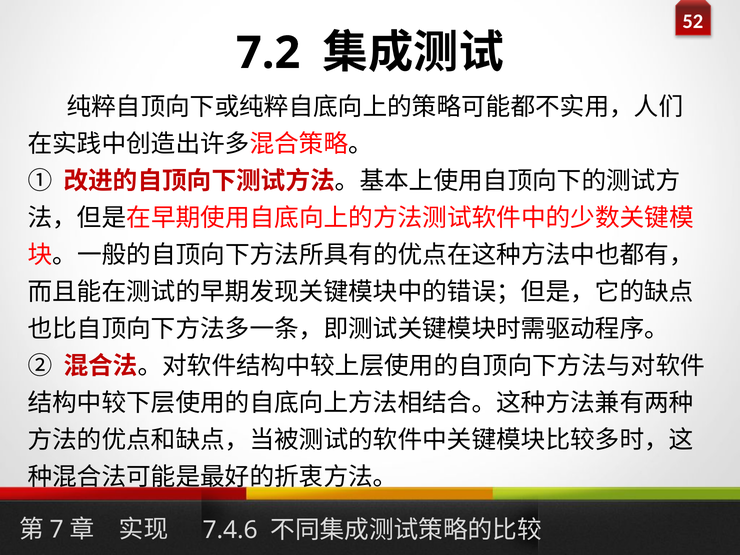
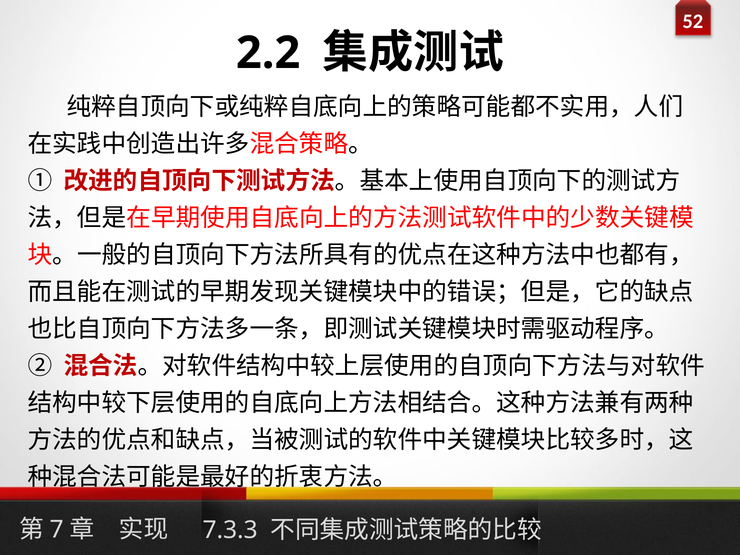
7.2: 7.2 -> 2.2
7.4.6: 7.4.6 -> 7.3.3
